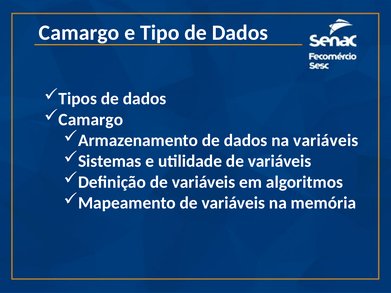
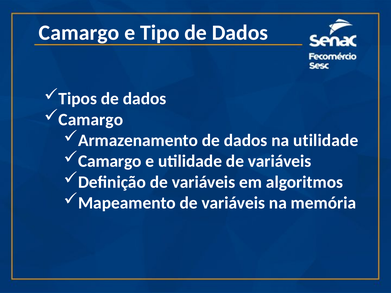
na variáveis: variáveis -> utilidade
Sistemas at (110, 161): Sistemas -> Camargo
